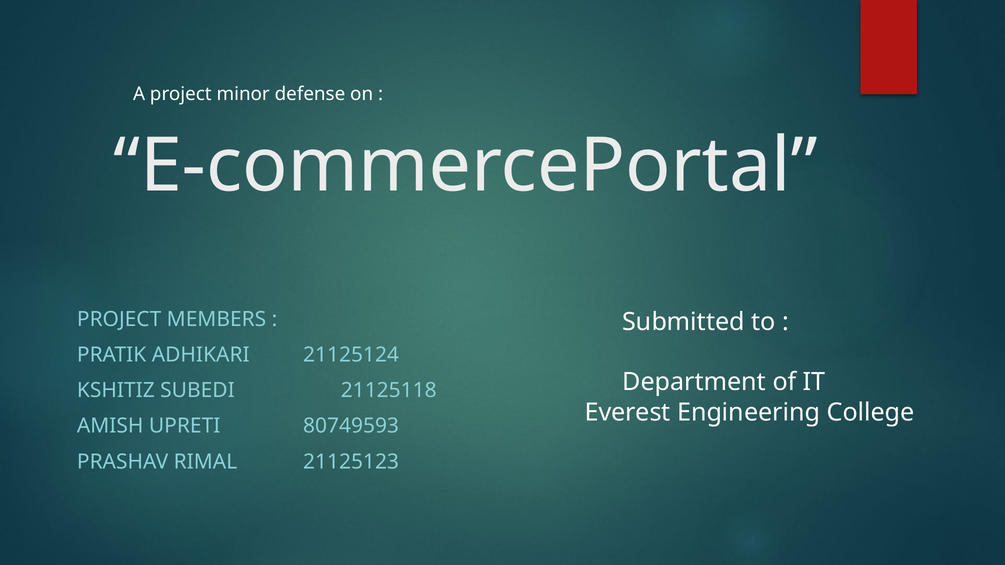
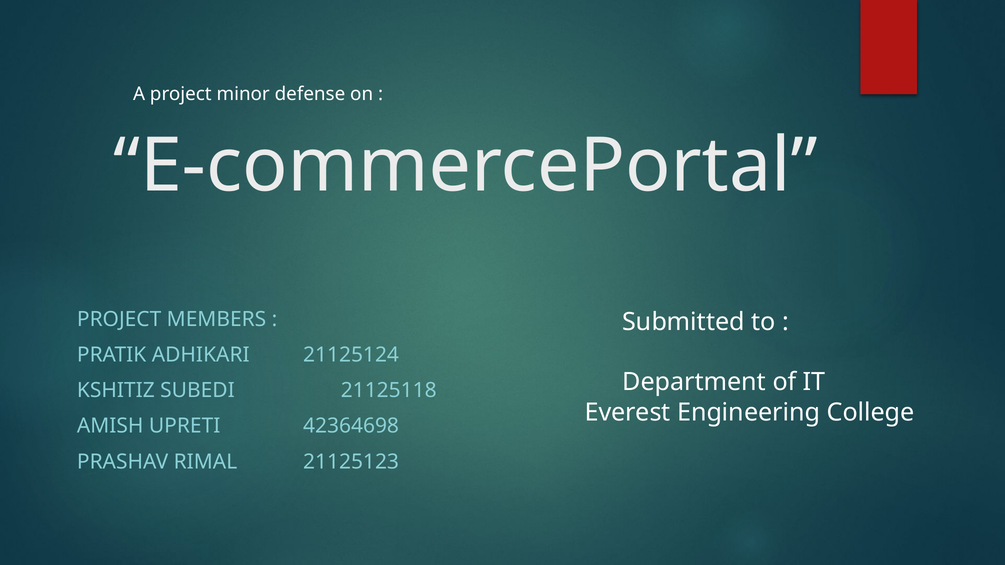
80749593: 80749593 -> 42364698
